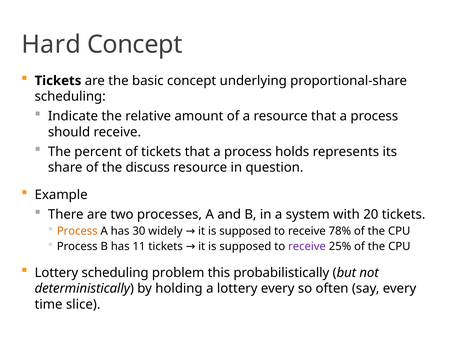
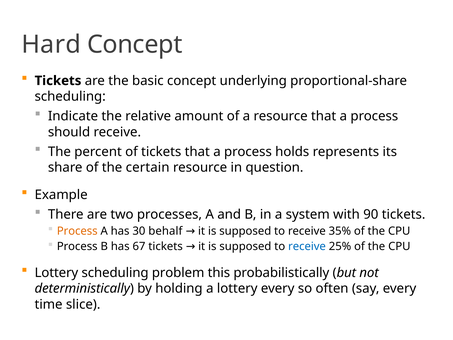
discuss: discuss -> certain
20: 20 -> 90
widely: widely -> behalf
78%: 78% -> 35%
11: 11 -> 67
receive at (307, 246) colour: purple -> blue
